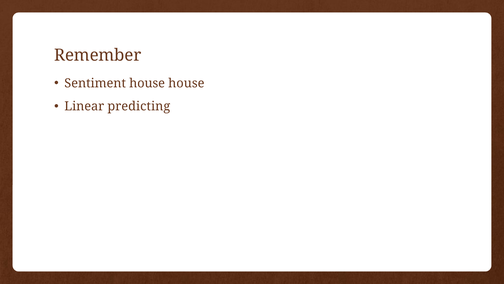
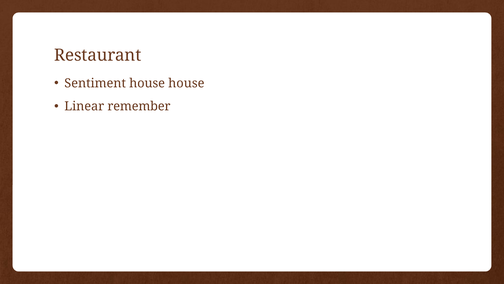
Remember: Remember -> Restaurant
predicting: predicting -> remember
